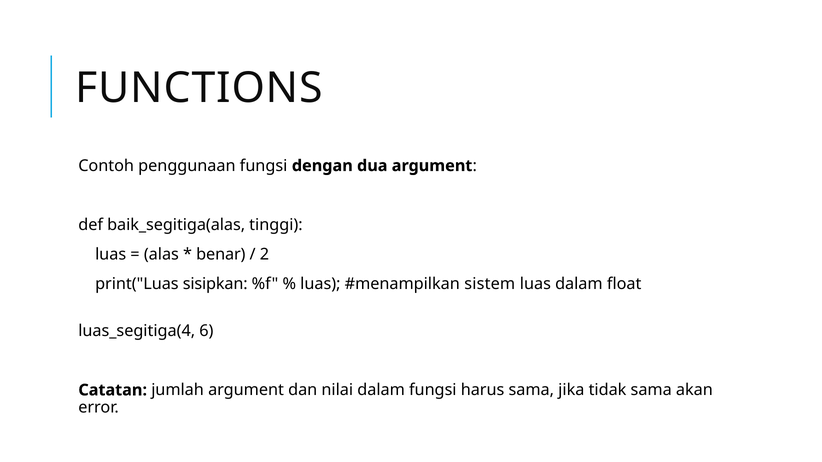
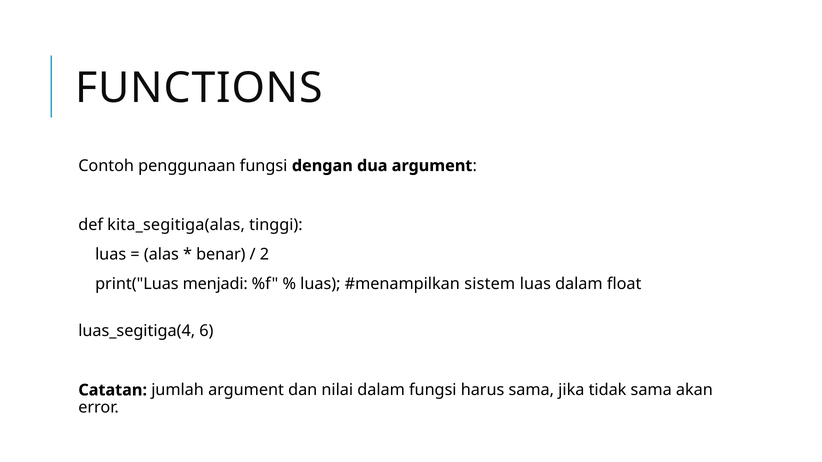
baik_segitiga(alas: baik_segitiga(alas -> kita_segitiga(alas
sisipkan: sisipkan -> menjadi
